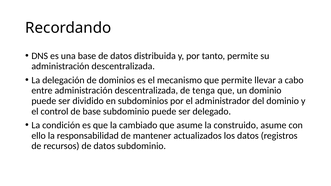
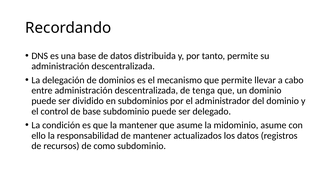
la cambiado: cambiado -> mantener
construido: construido -> midominio
recursos de datos: datos -> como
